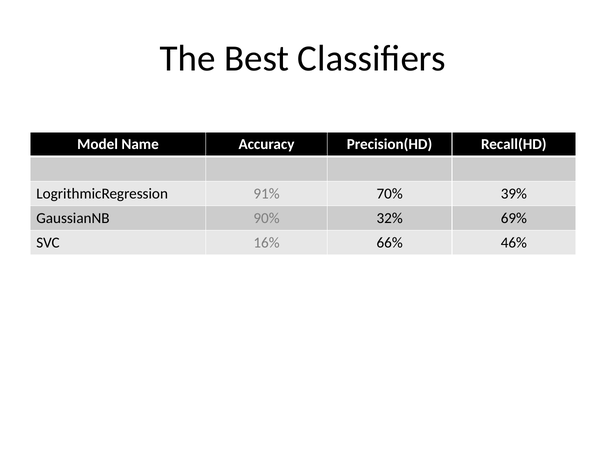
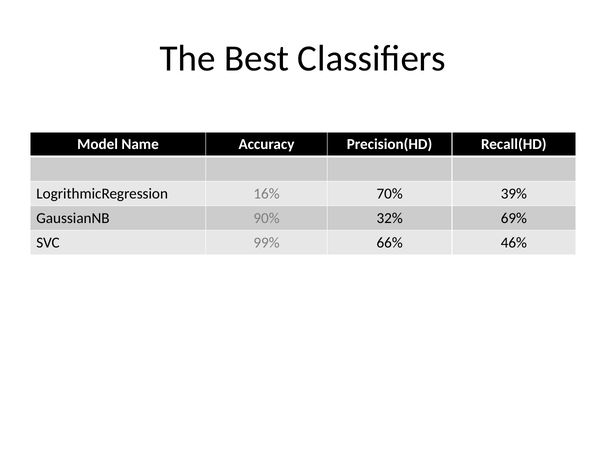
91%: 91% -> 16%
16%: 16% -> 99%
